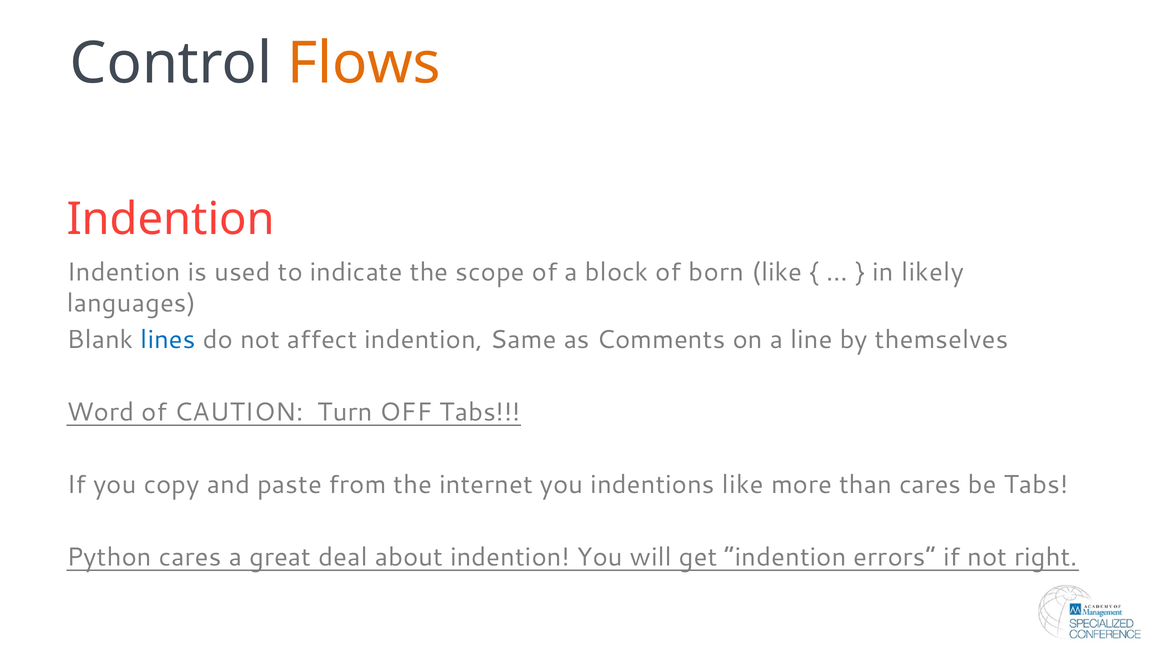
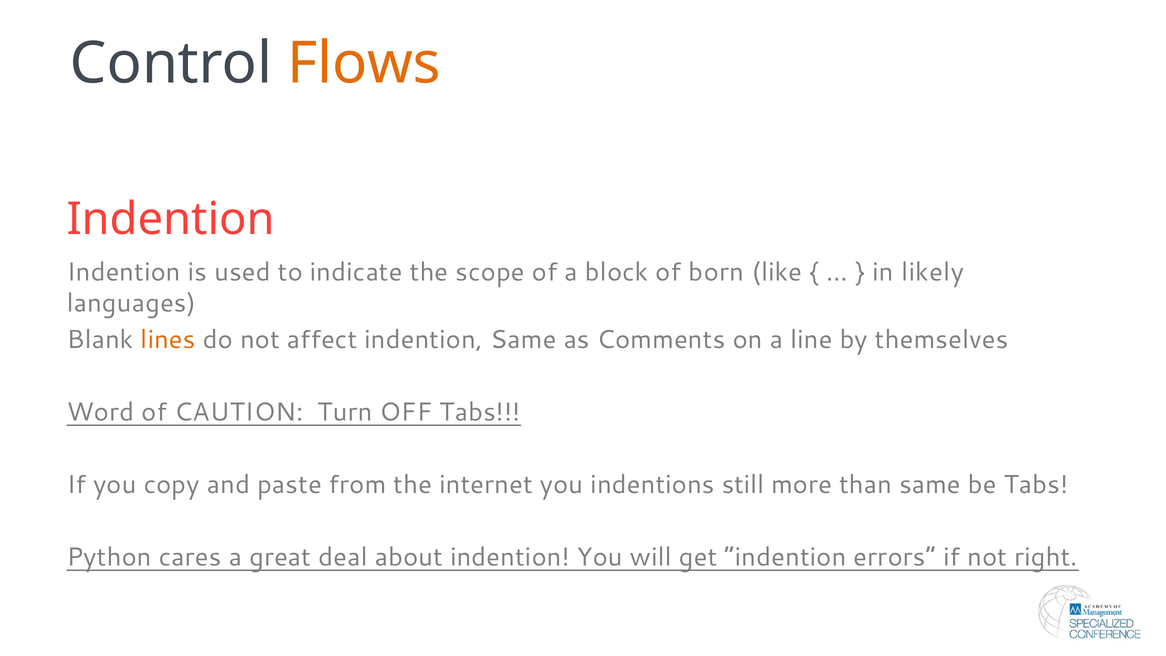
lines colour: blue -> orange
indentions like: like -> still
than cares: cares -> same
